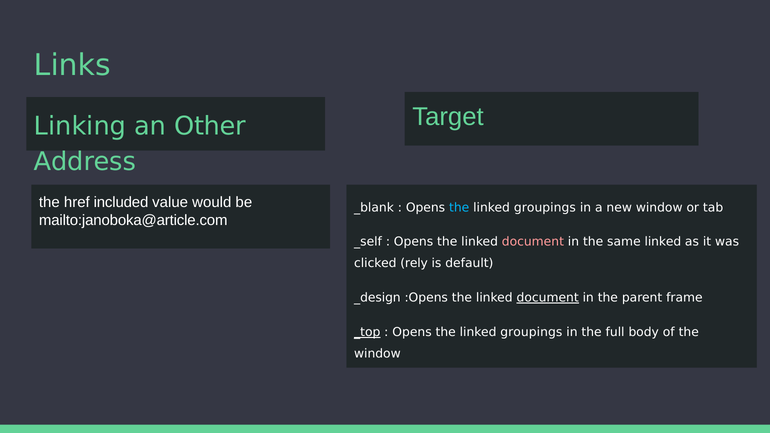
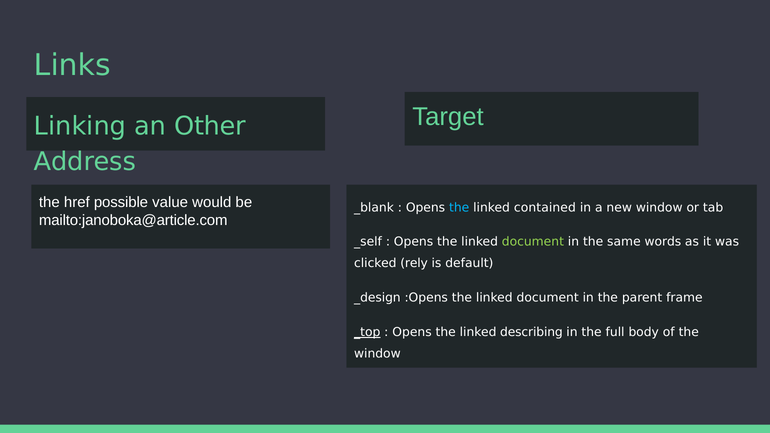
included: included -> possible
groupings at (545, 208): groupings -> contained
document at (533, 242) colour: pink -> light green
same linked: linked -> words
document at (548, 298) underline: present -> none
groupings at (531, 332): groupings -> describing
